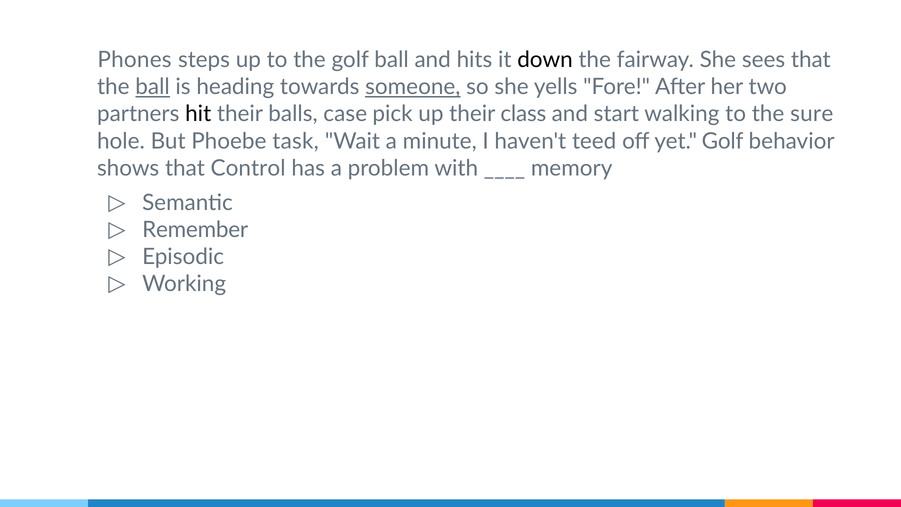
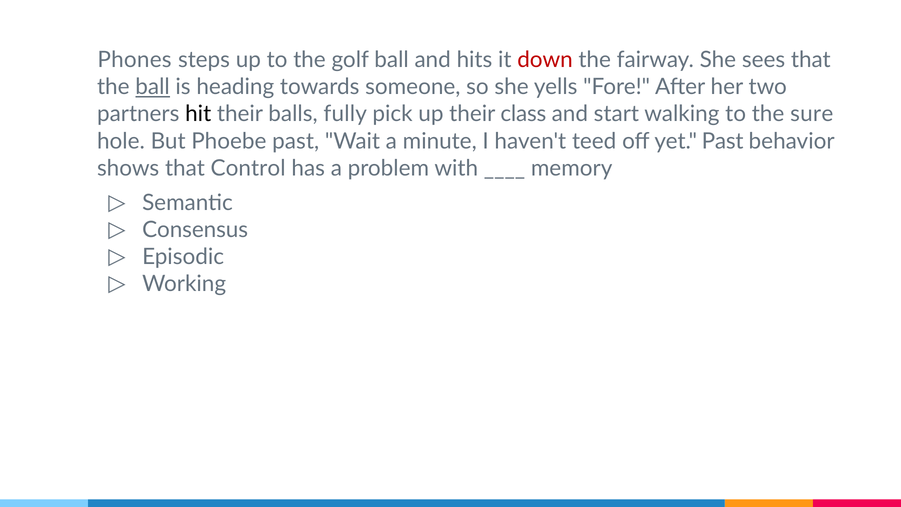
down colour: black -> red
someone underline: present -> none
case: case -> fully
Phoebe task: task -> past
yet Golf: Golf -> Past
Remember: Remember -> Consensus
